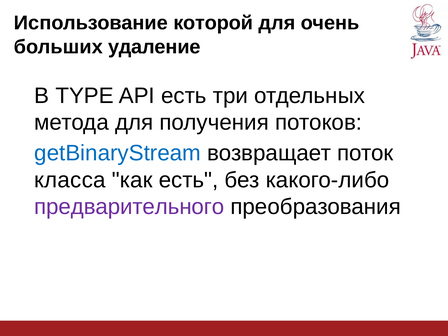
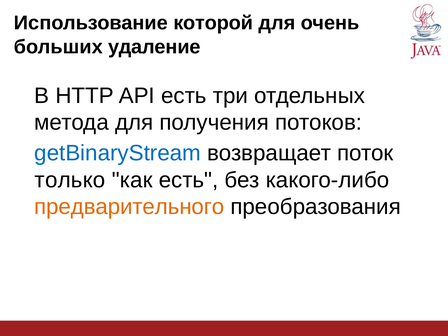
TYPE: TYPE -> HTTP
класса: класса -> только
предварительного colour: purple -> orange
